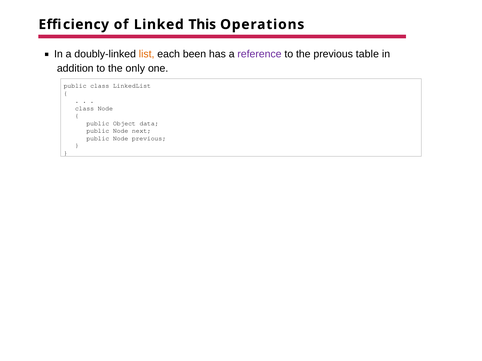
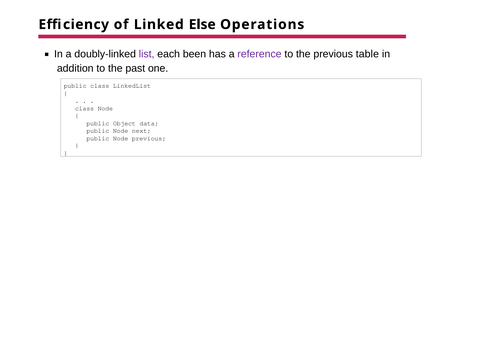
This: This -> Else
list colour: orange -> purple
only: only -> past
